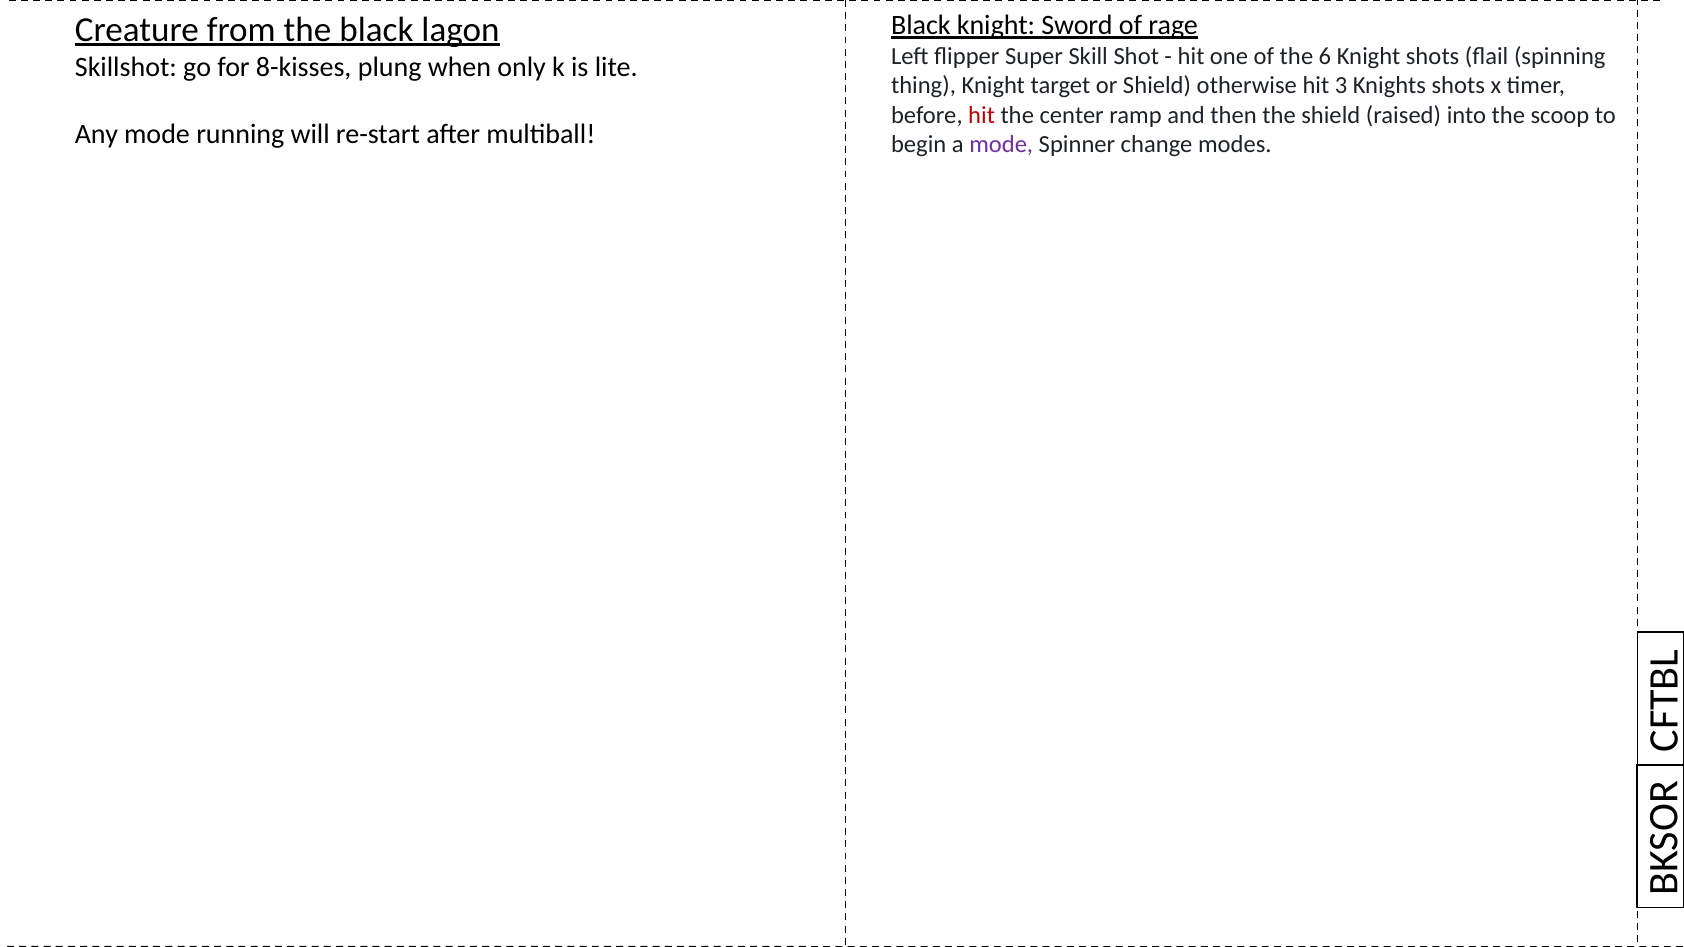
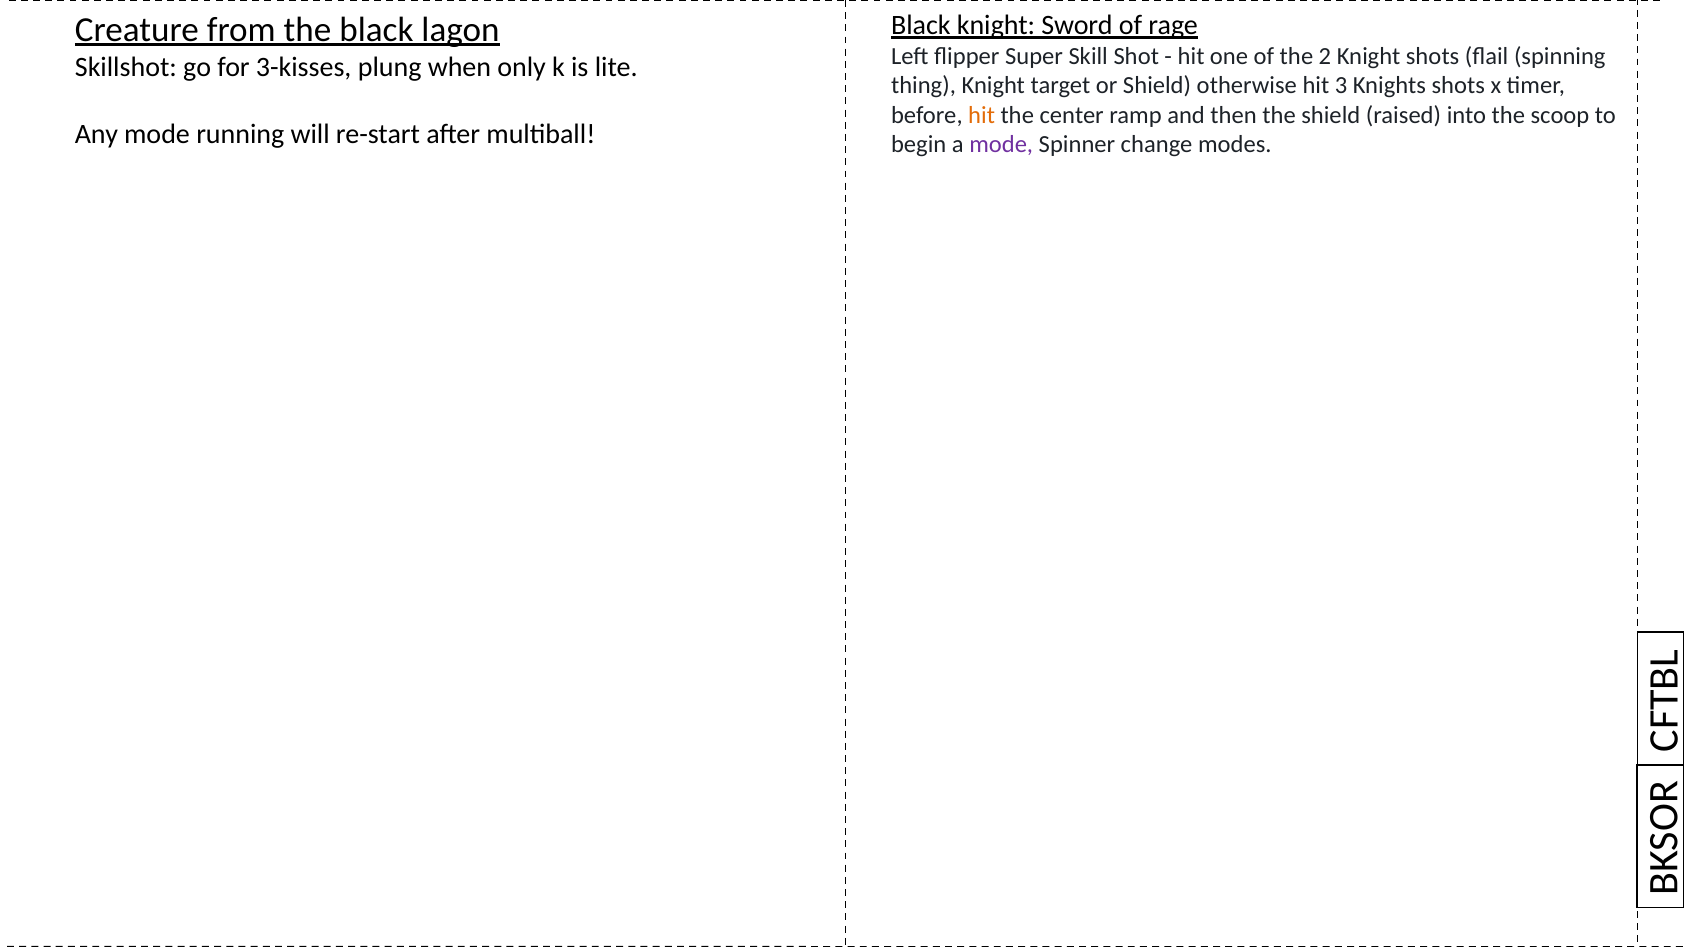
6: 6 -> 2
8-kisses: 8-kisses -> 3-kisses
hit at (982, 115) colour: red -> orange
